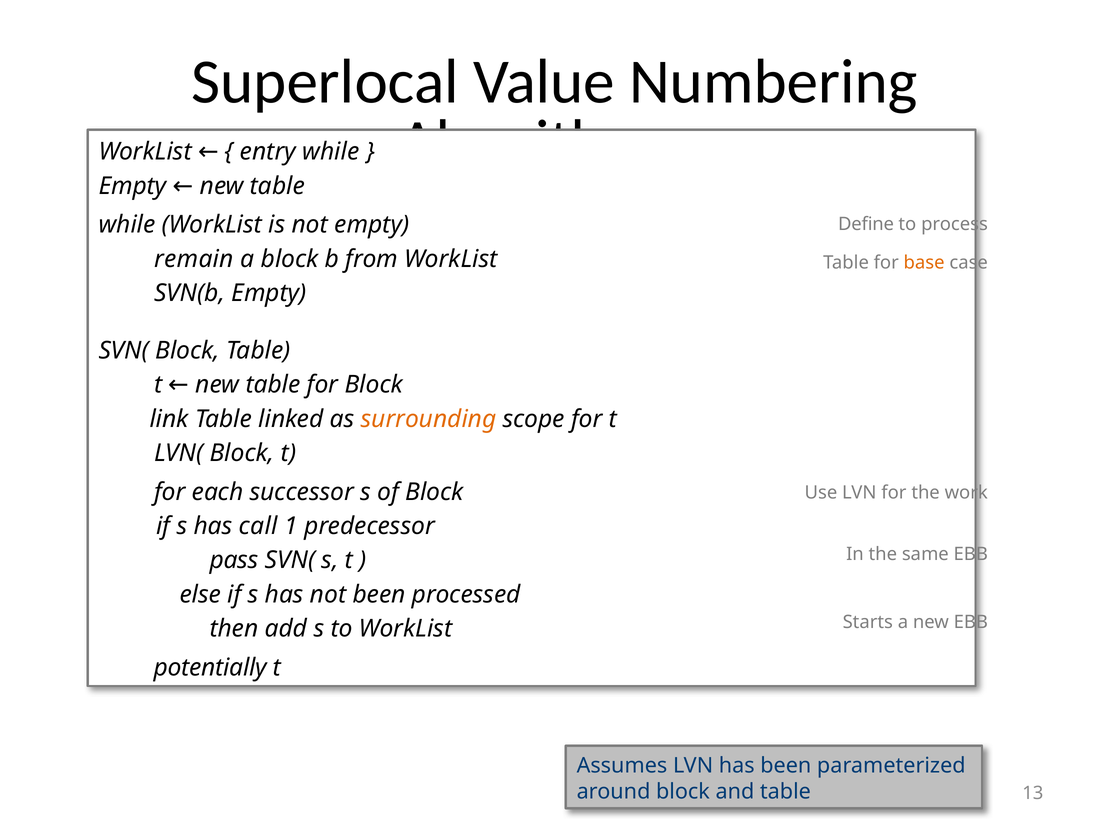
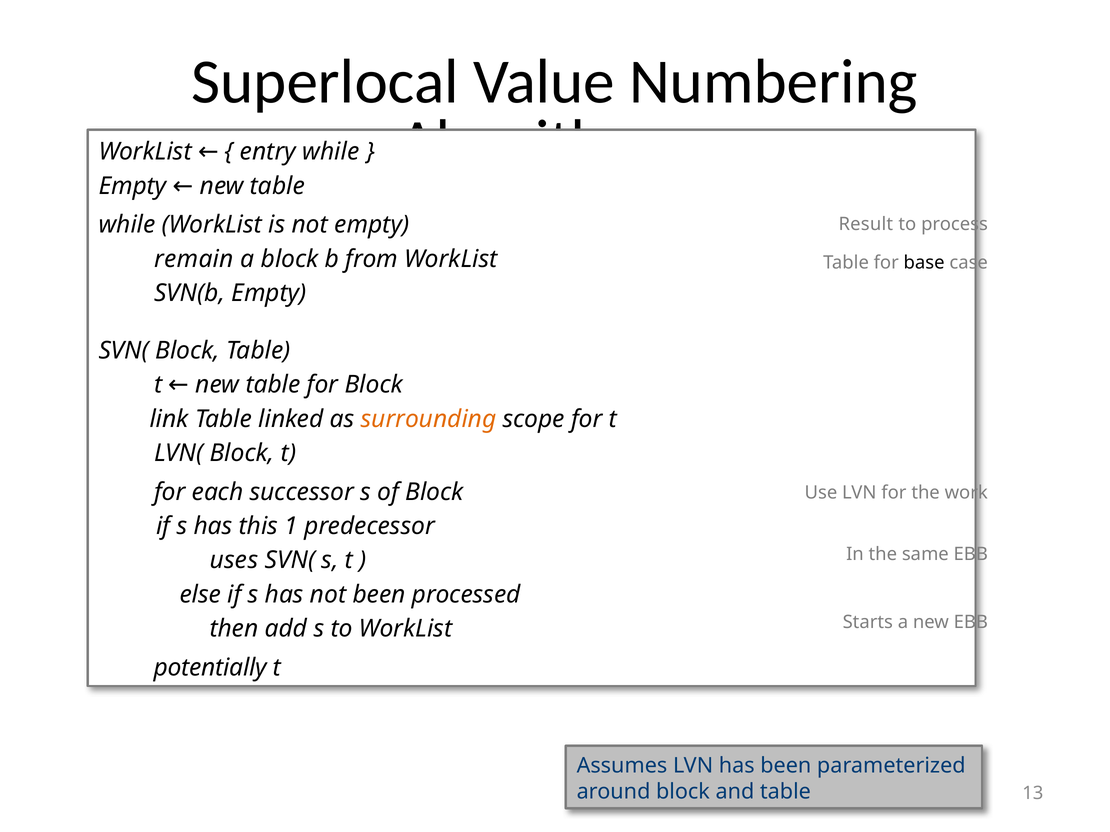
Define: Define -> Result
base colour: orange -> black
call: call -> this
pass: pass -> uses
